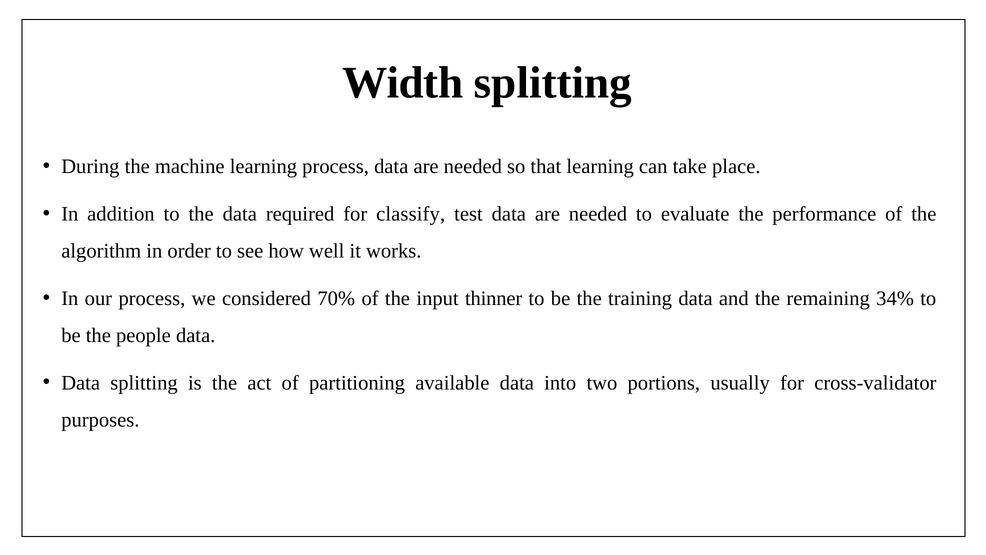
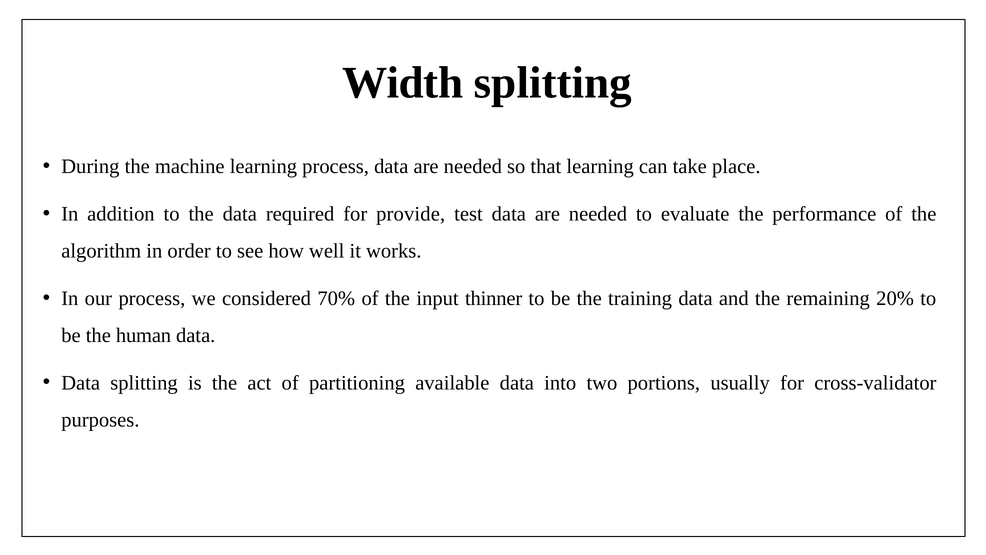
classify: classify -> provide
34%: 34% -> 20%
people: people -> human
